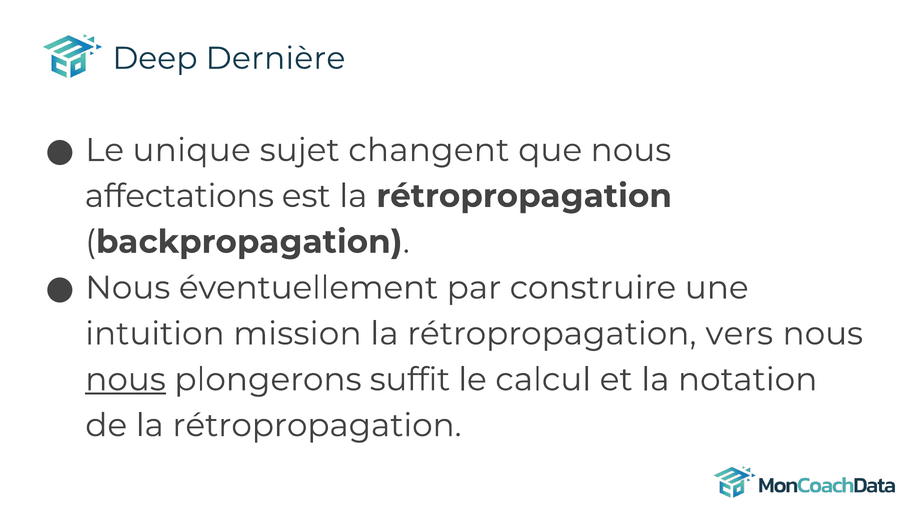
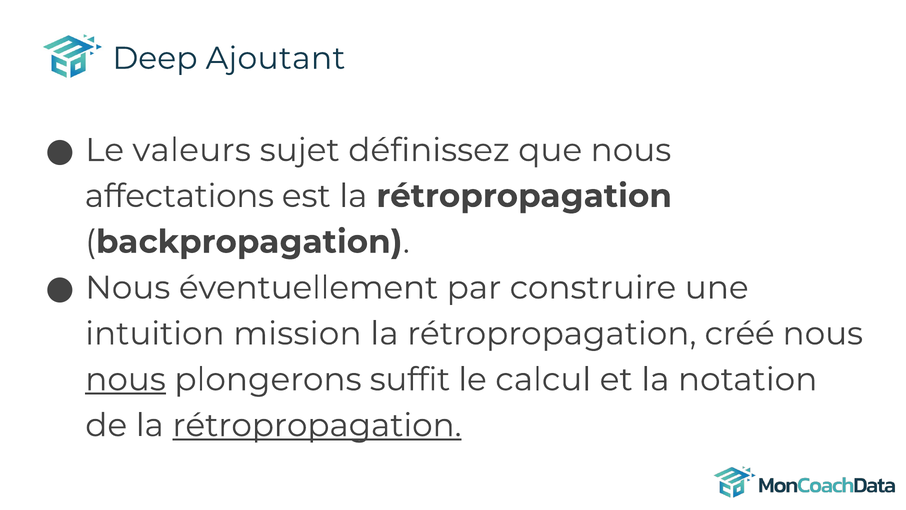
Dernière: Dernière -> Ajoutant
unique: unique -> valeurs
changent: changent -> définissez
vers: vers -> créé
rétropropagation at (317, 425) underline: none -> present
